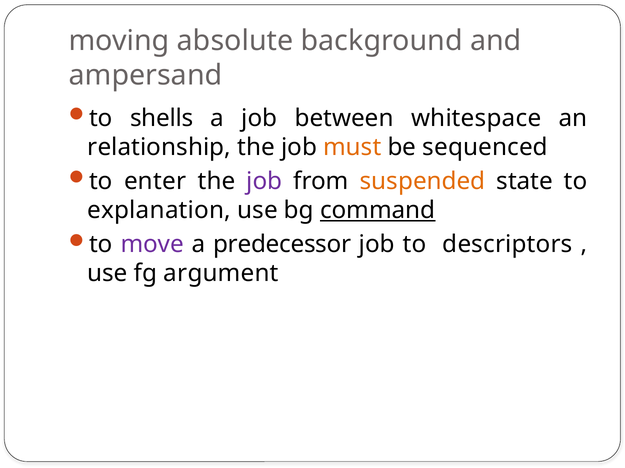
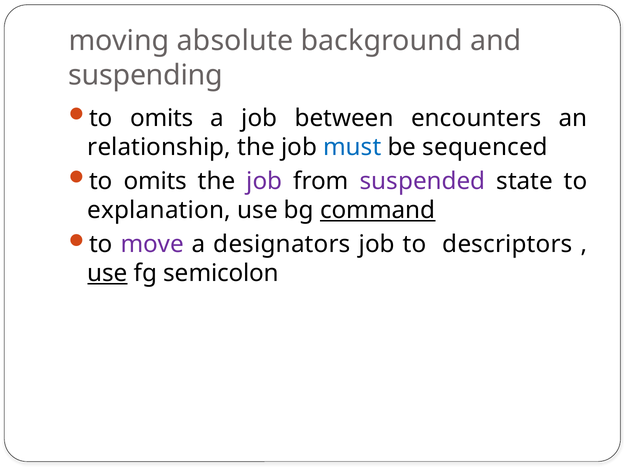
ampersand: ampersand -> suspending
shells at (162, 118): shells -> omits
whitespace: whitespace -> encounters
must colour: orange -> blue
enter at (155, 182): enter -> omits
suspended colour: orange -> purple
predecessor: predecessor -> designators
use at (108, 274) underline: none -> present
argument: argument -> semicolon
